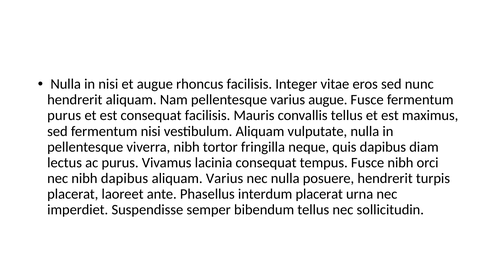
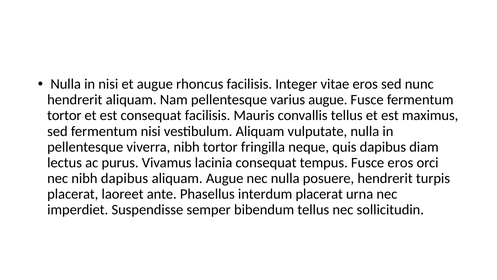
purus at (64, 115): purus -> tortor
Fusce nibh: nibh -> eros
aliquam Varius: Varius -> Augue
